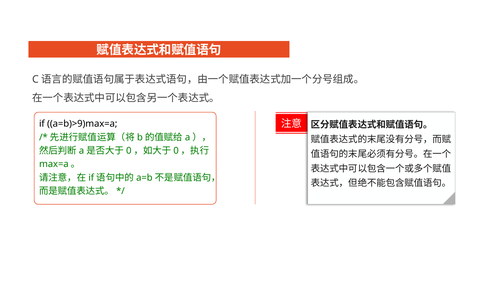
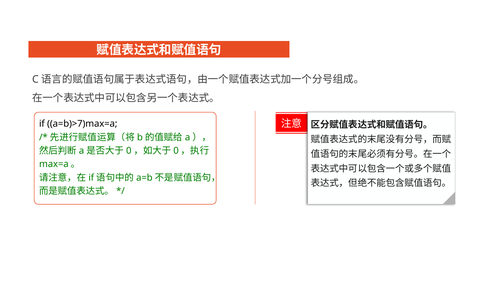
a=b)>9)max=a: a=b)>9)max=a -> a=b)>7)max=a
